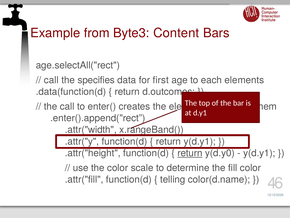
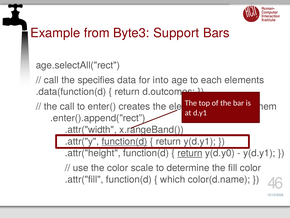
Content: Content -> Support
first: first -> into
function(d at (125, 141) underline: none -> present
telling: telling -> which
